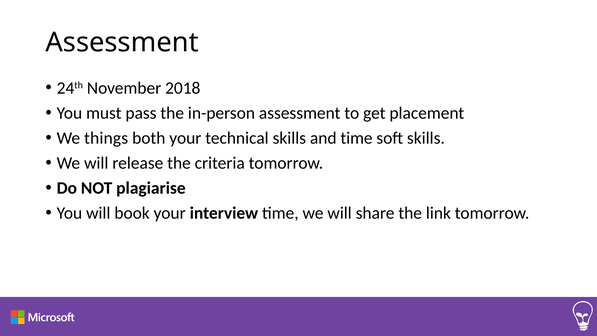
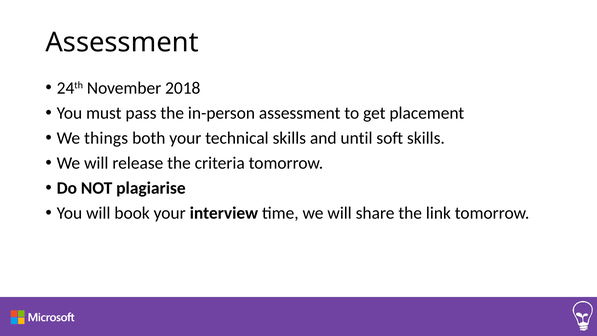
and time: time -> until
